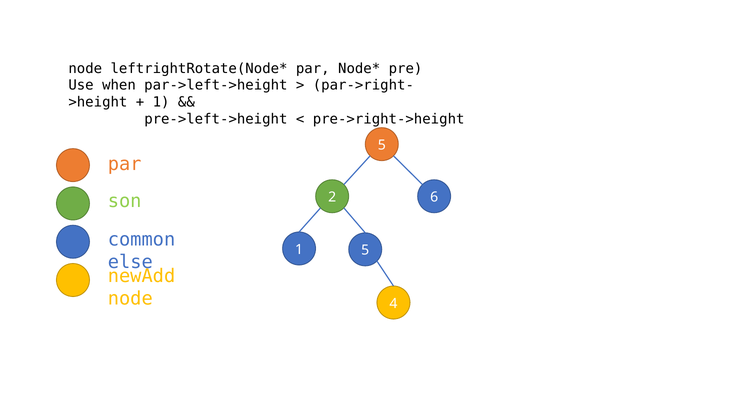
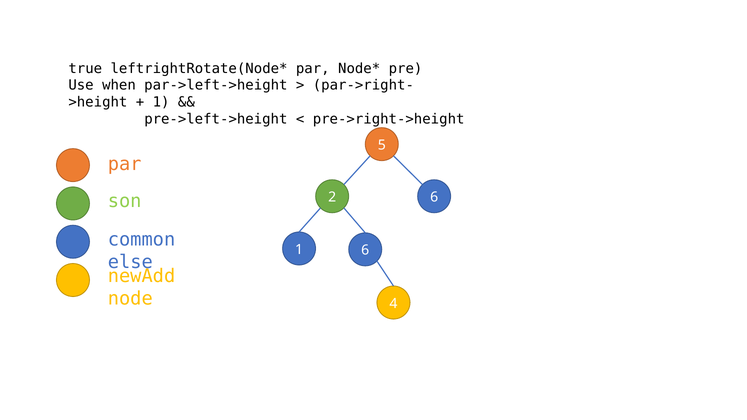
node at (85, 69): node -> true
1 5: 5 -> 6
